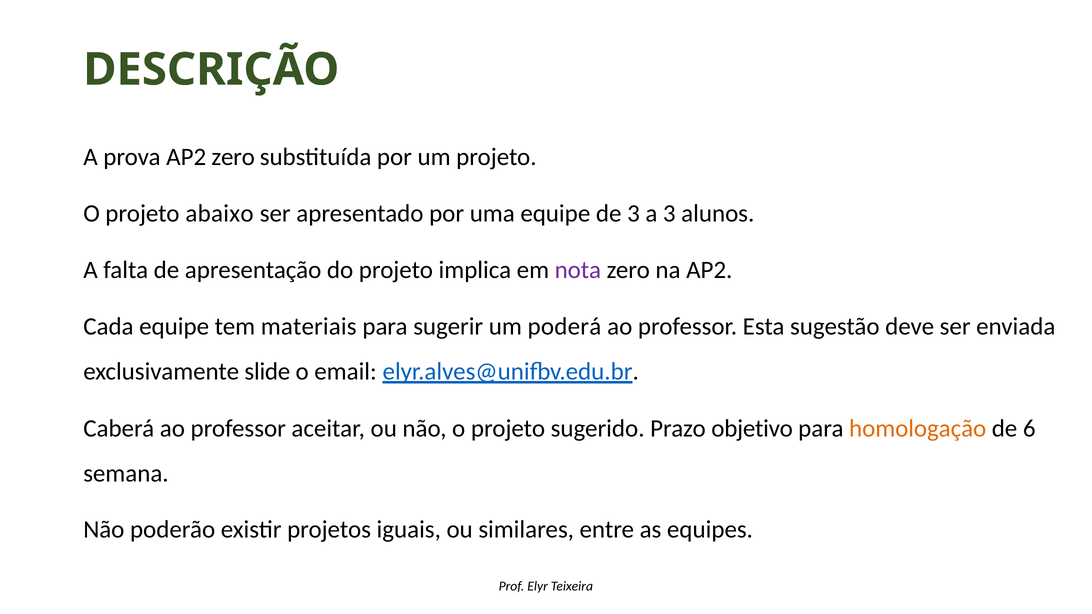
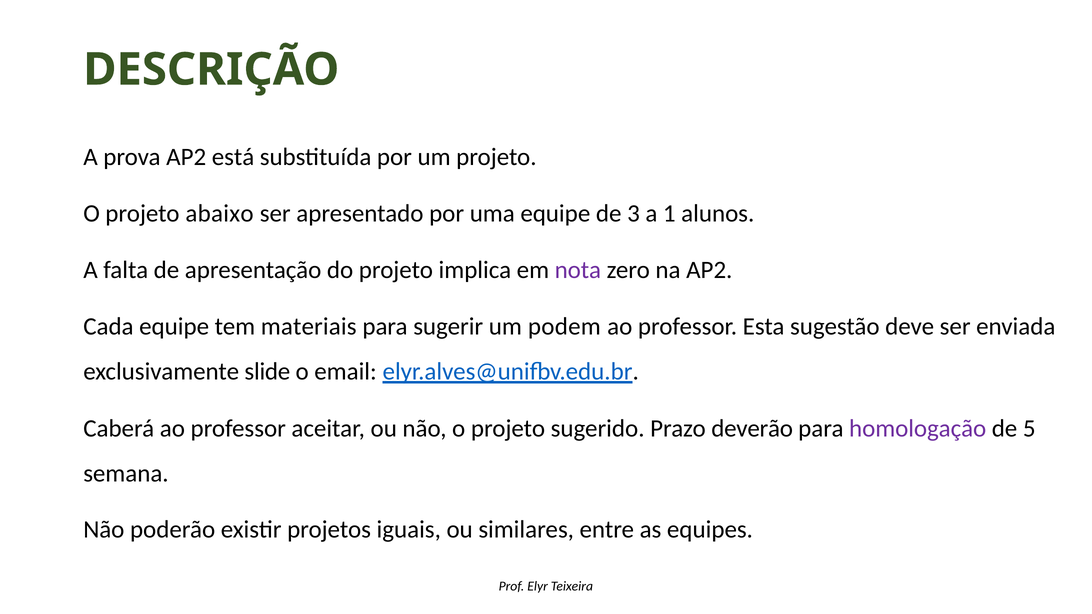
AP2 zero: zero -> está
a 3: 3 -> 1
poderá: poderá -> podem
objetivo: objetivo -> deverão
homologação colour: orange -> purple
6: 6 -> 5
